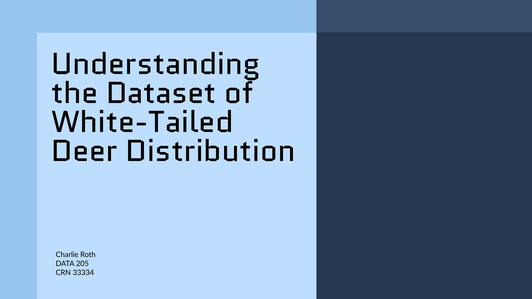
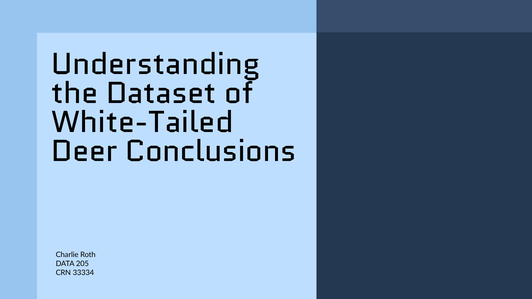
Distribution: Distribution -> Conclusions
